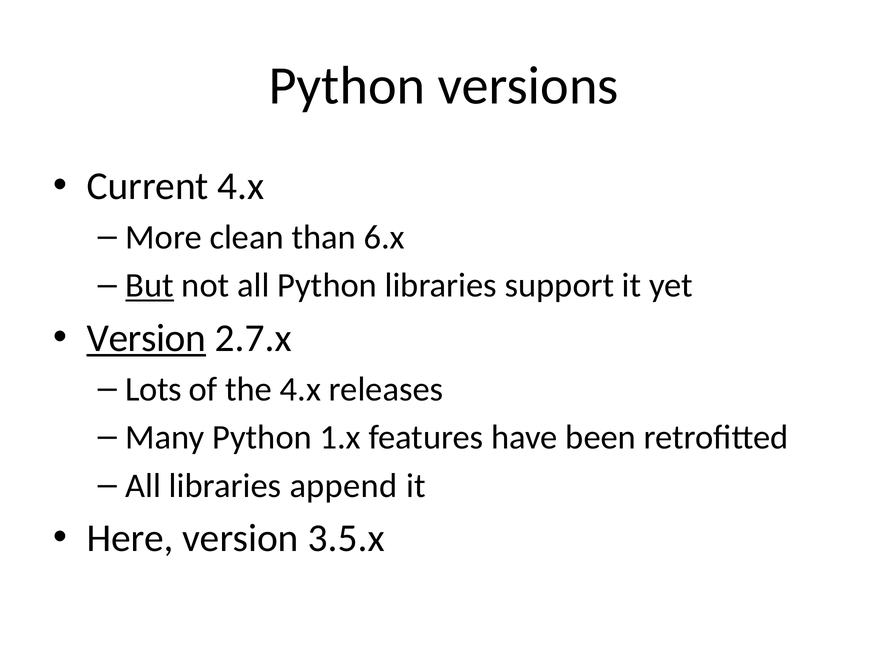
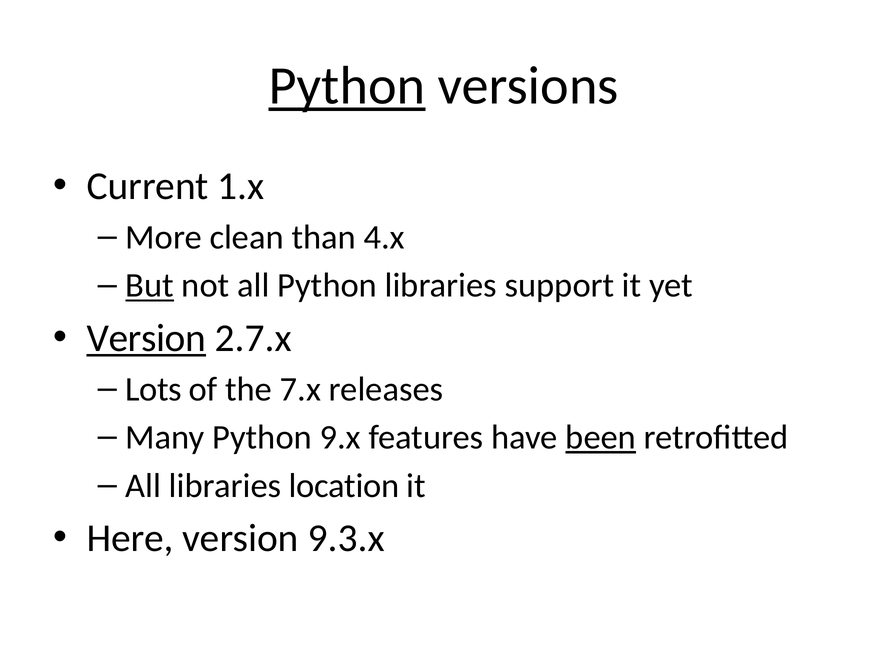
Python at (347, 86) underline: none -> present
Current 4.x: 4.x -> 1.x
6.x: 6.x -> 4.x
the 4.x: 4.x -> 7.x
1.x: 1.x -> 9.x
been underline: none -> present
append: append -> location
3.5.x: 3.5.x -> 9.3.x
